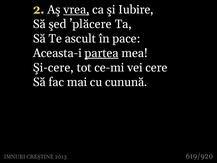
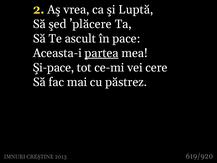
vrea underline: present -> none
Iubire: Iubire -> Luptă
Şi-cere: Şi-cere -> Şi-pace
cunună: cunună -> păstrez
